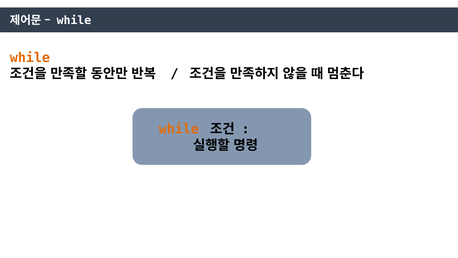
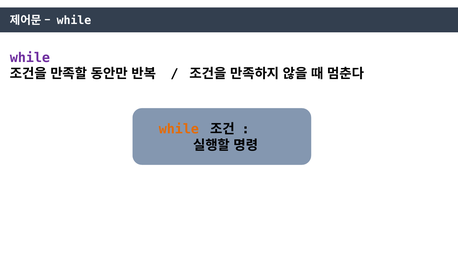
while at (30, 58) colour: orange -> purple
